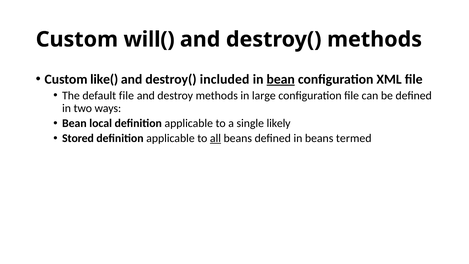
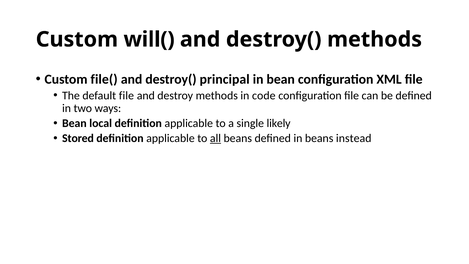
like(: like( -> file(
included: included -> principal
bean at (281, 79) underline: present -> none
large: large -> code
termed: termed -> instead
